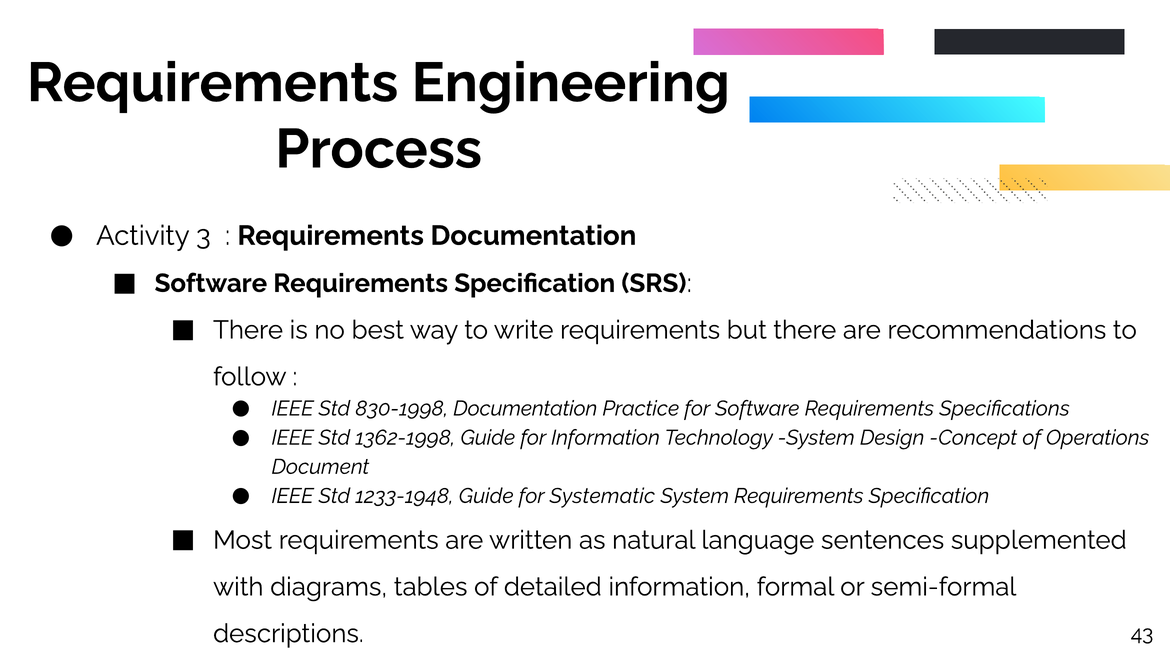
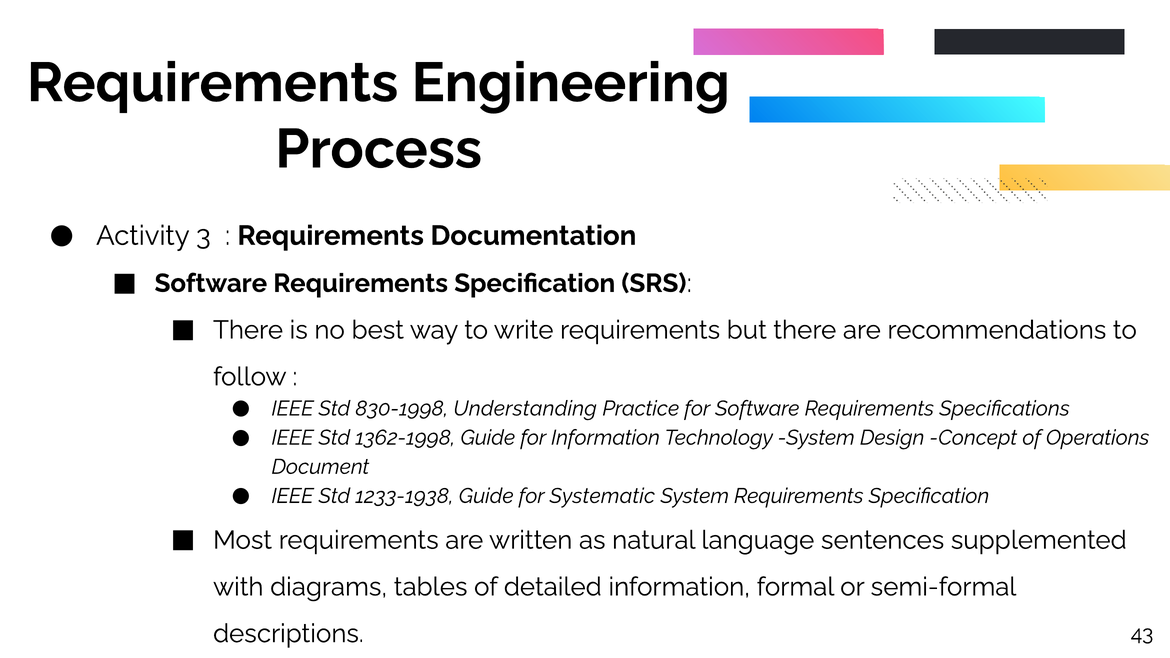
830-1998 Documentation: Documentation -> Understanding
1233-1948: 1233-1948 -> 1233-1938
